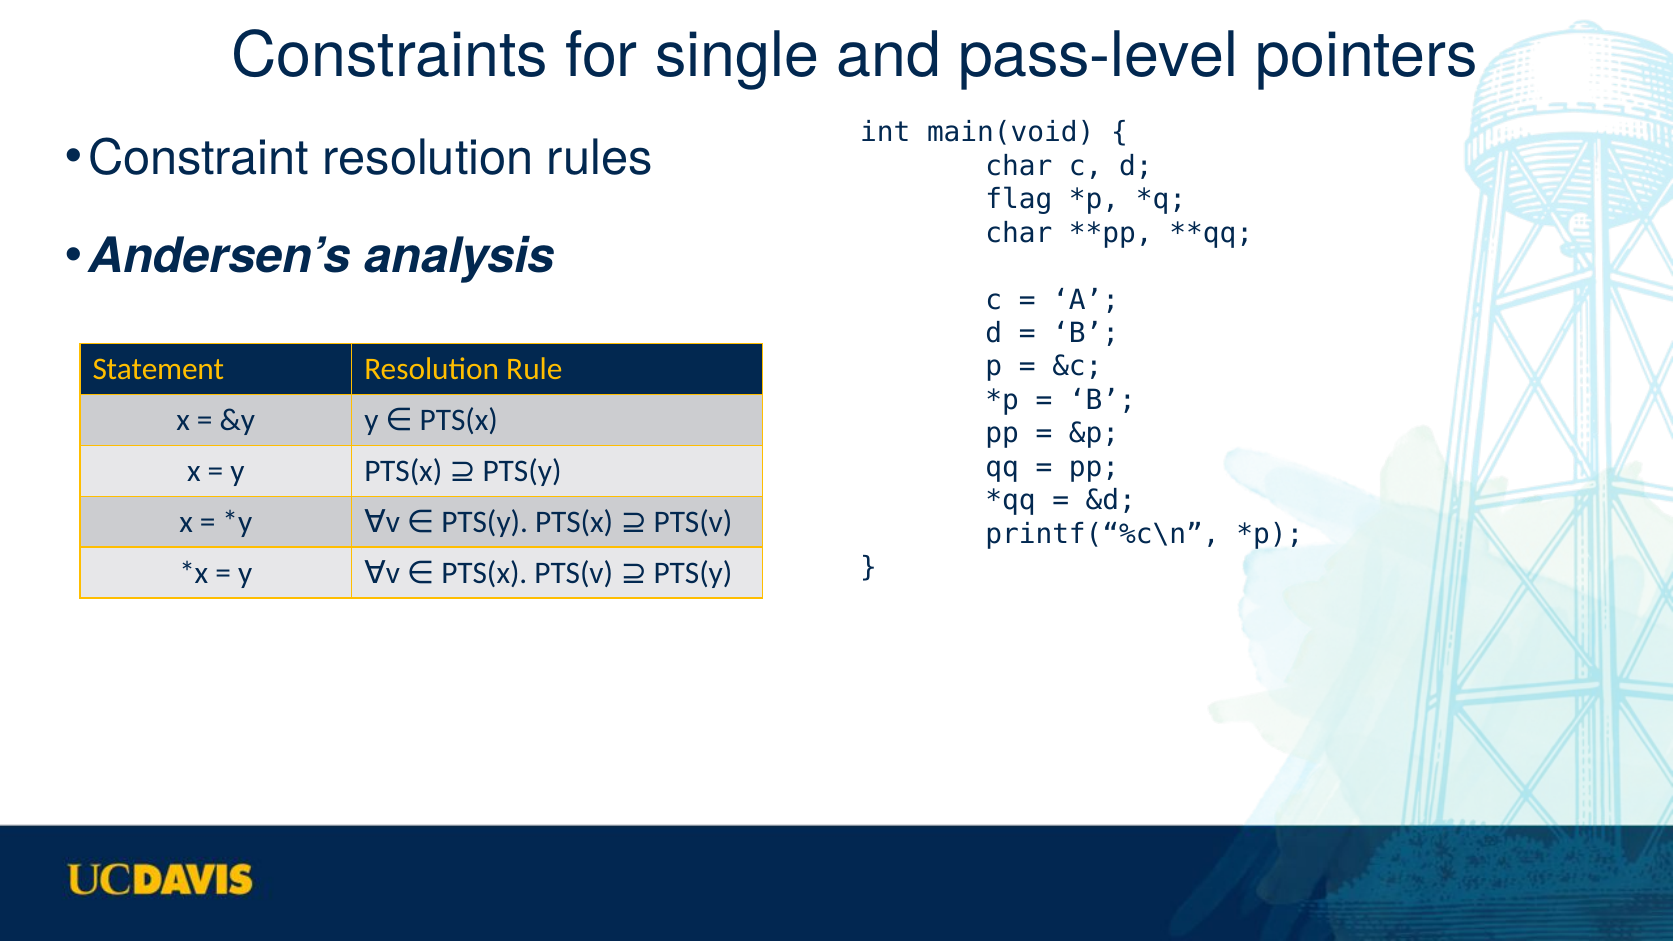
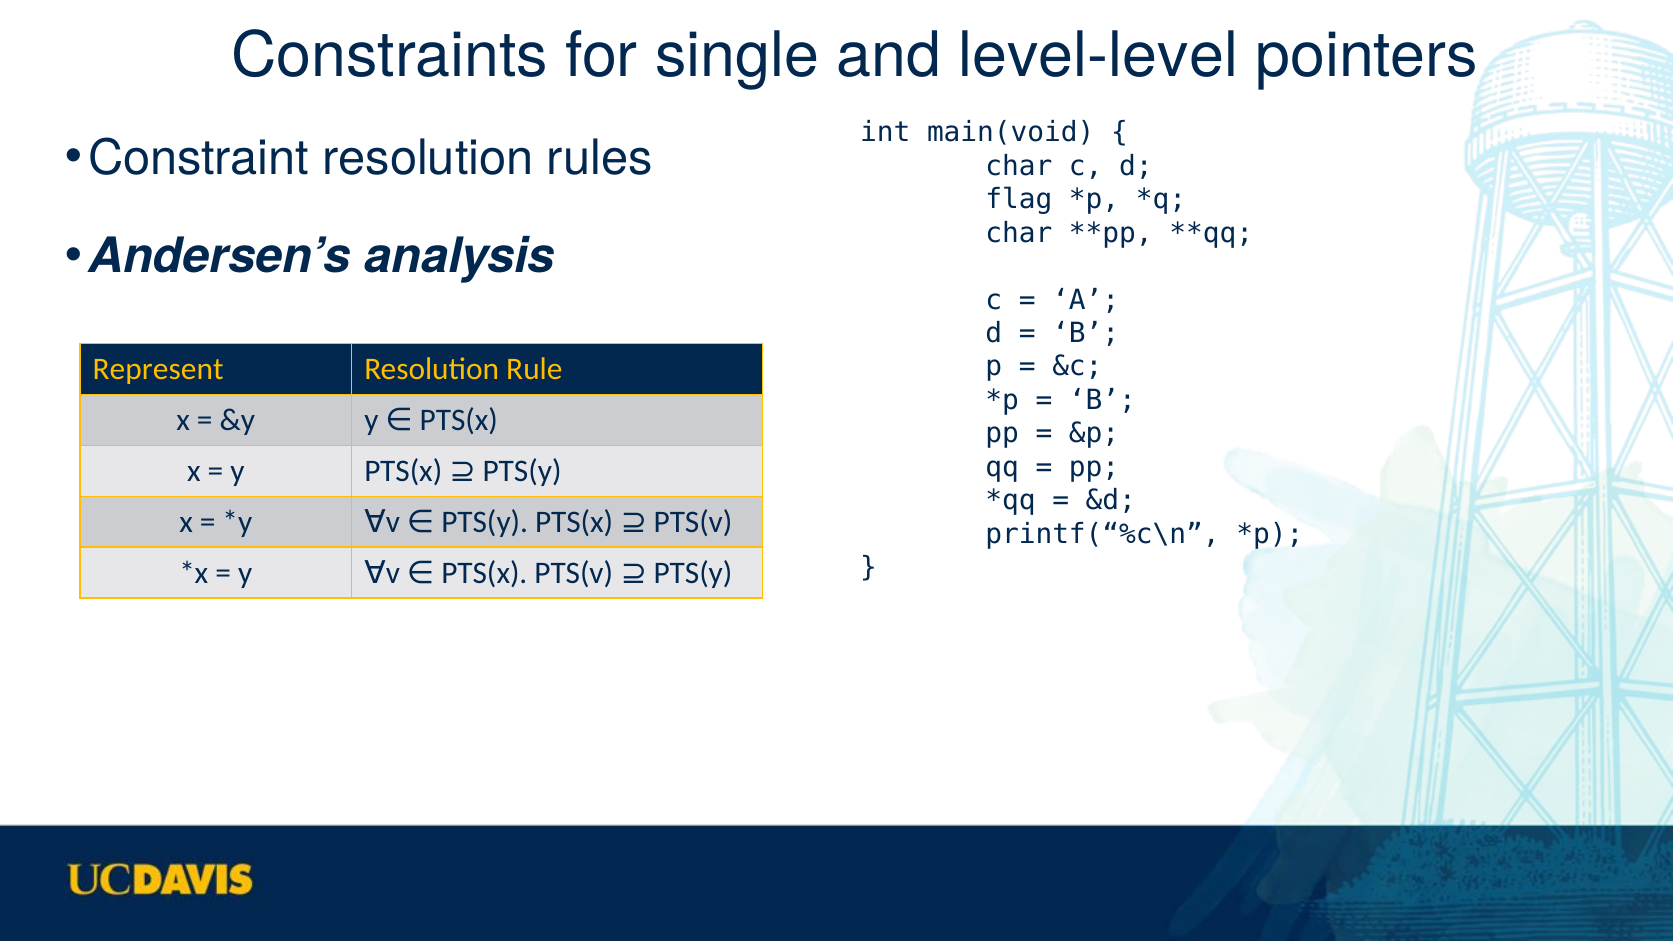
pass-level: pass-level -> level-level
Statement: Statement -> Represent
